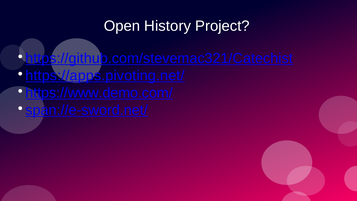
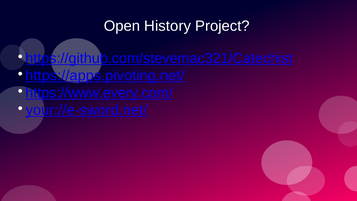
https://www.demo.com/: https://www.demo.com/ -> https://www.every.com/
span://e-sword.net/: span://e-sword.net/ -> your://e-sword.net/
